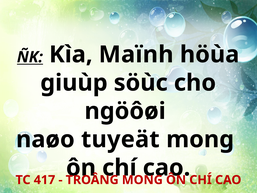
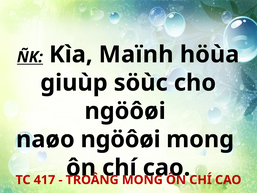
naøo tuyeät: tuyeät -> ngöôøi
